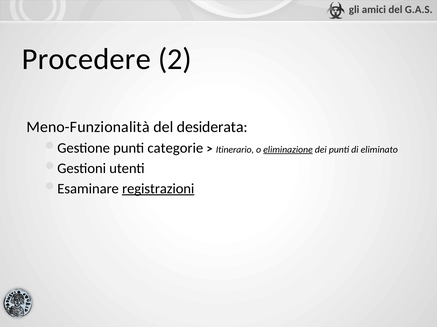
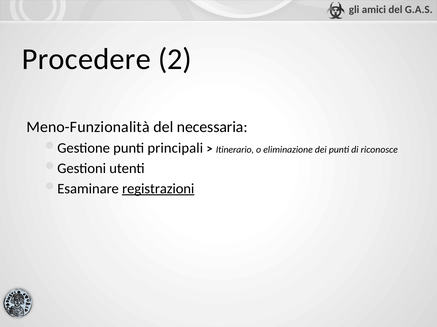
desiderata: desiderata -> necessaria
categorie: categorie -> principali
eliminazione underline: present -> none
eliminato: eliminato -> riconosce
